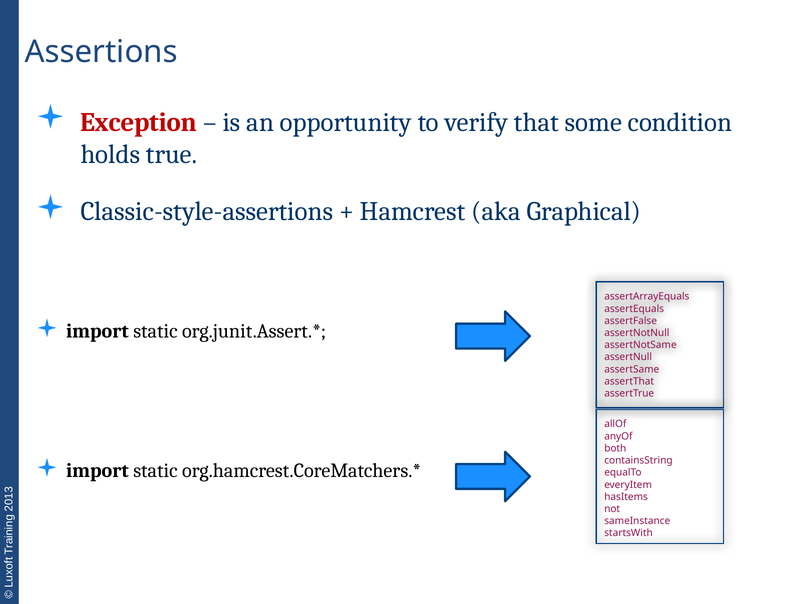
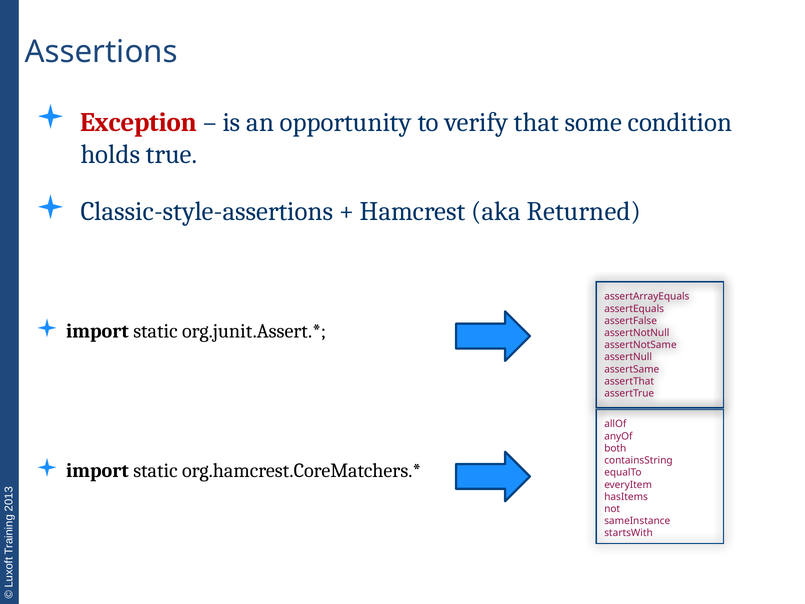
Graphical: Graphical -> Returned
